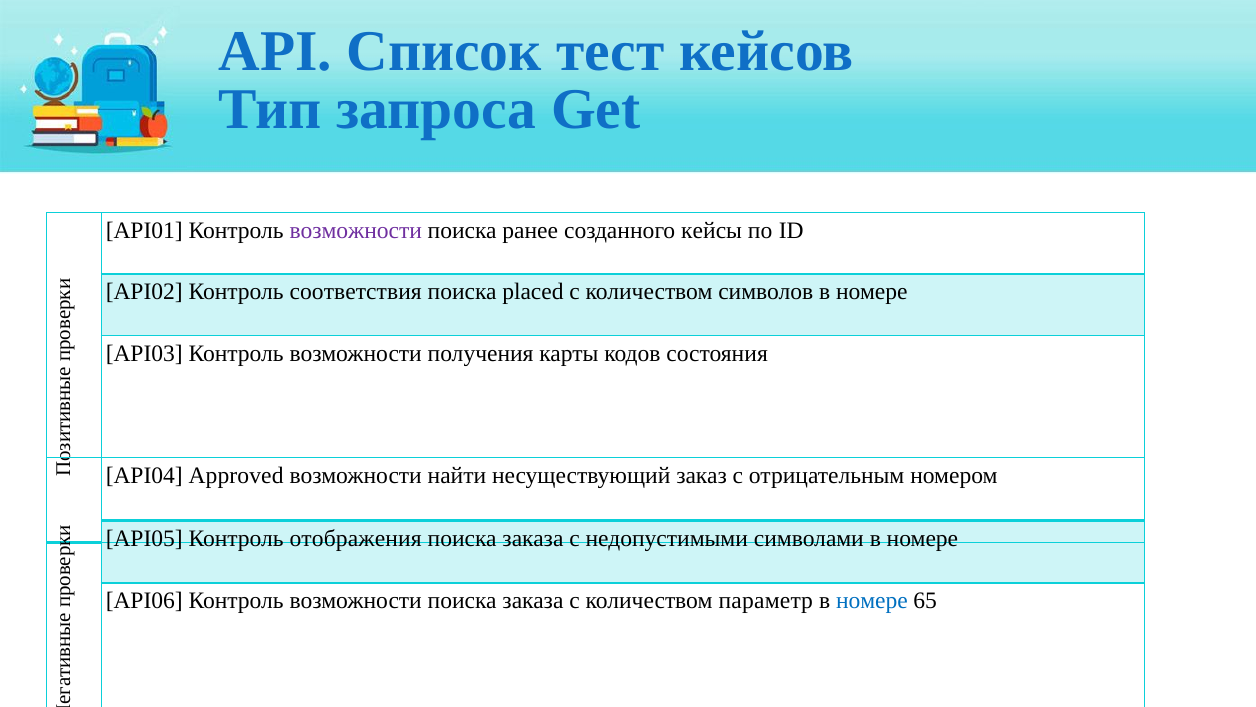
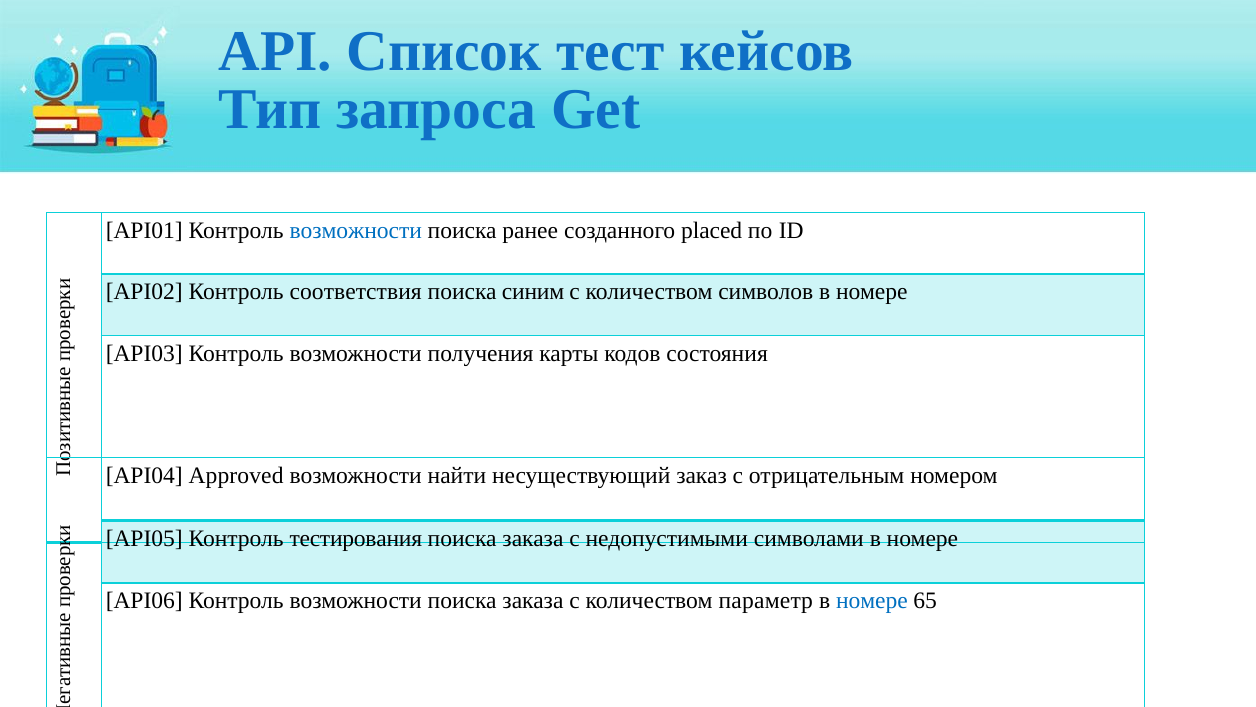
возможности at (356, 231) colour: purple -> blue
кейсы: кейсы -> placed
placed: placed -> синим
отображения: отображения -> тестирования
